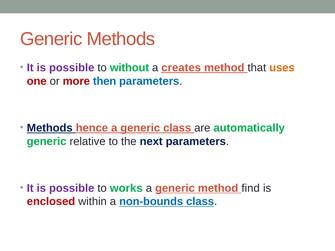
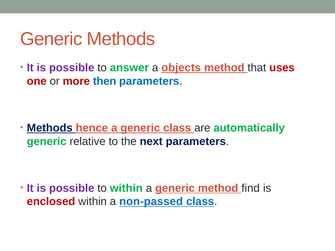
without: without -> answer
creates: creates -> objects
uses colour: orange -> red
to works: works -> within
non-bounds: non-bounds -> non-passed
